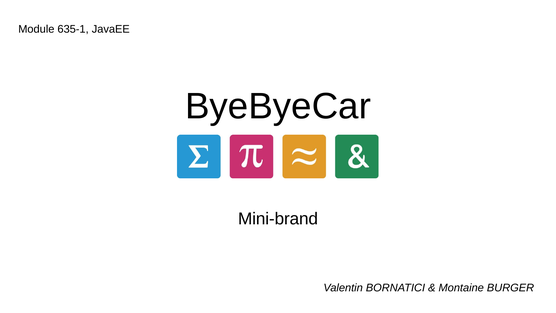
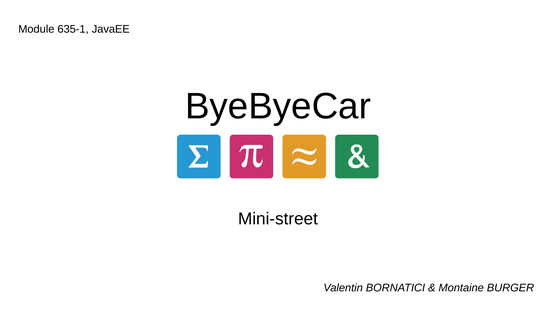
Mini-brand: Mini-brand -> Mini-street
